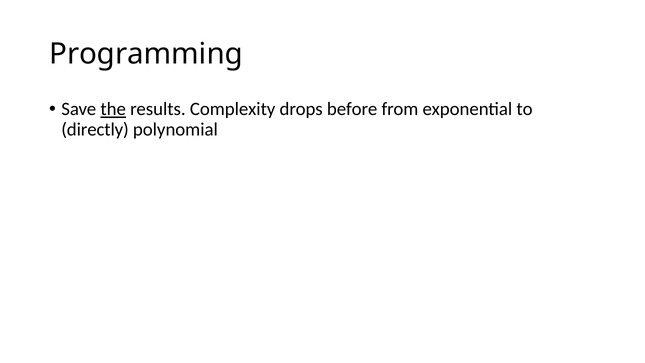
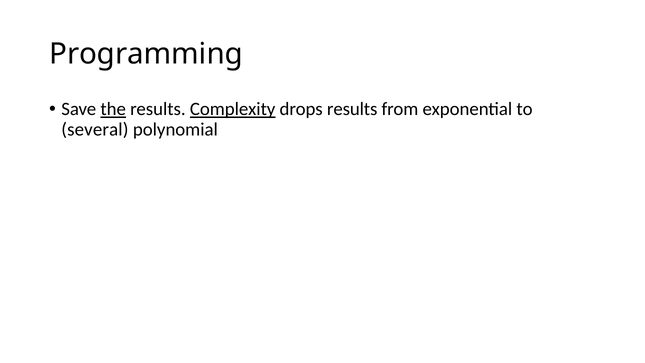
Complexity underline: none -> present
drops before: before -> results
directly: directly -> several
